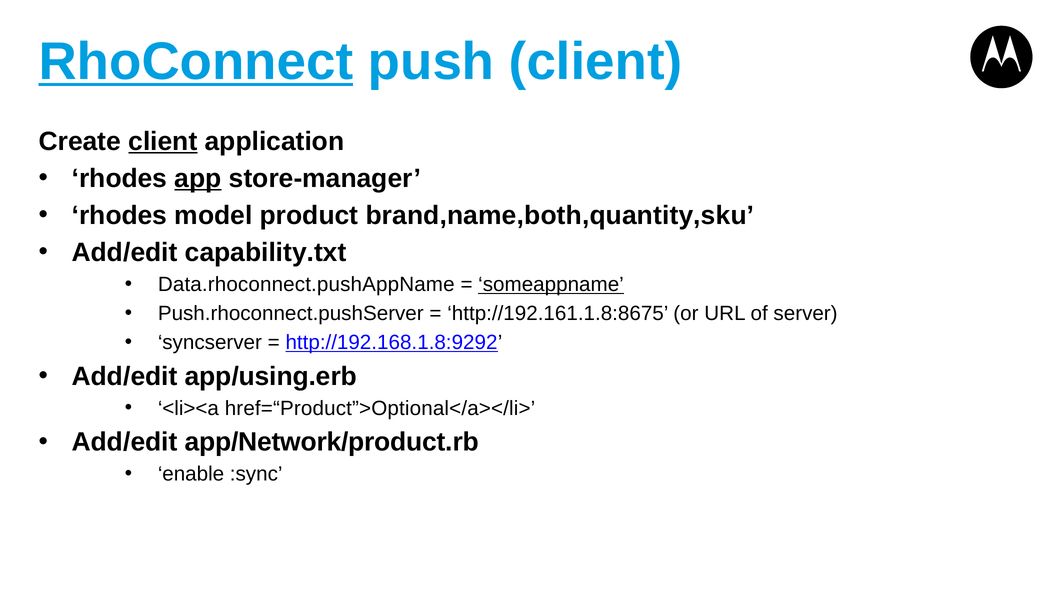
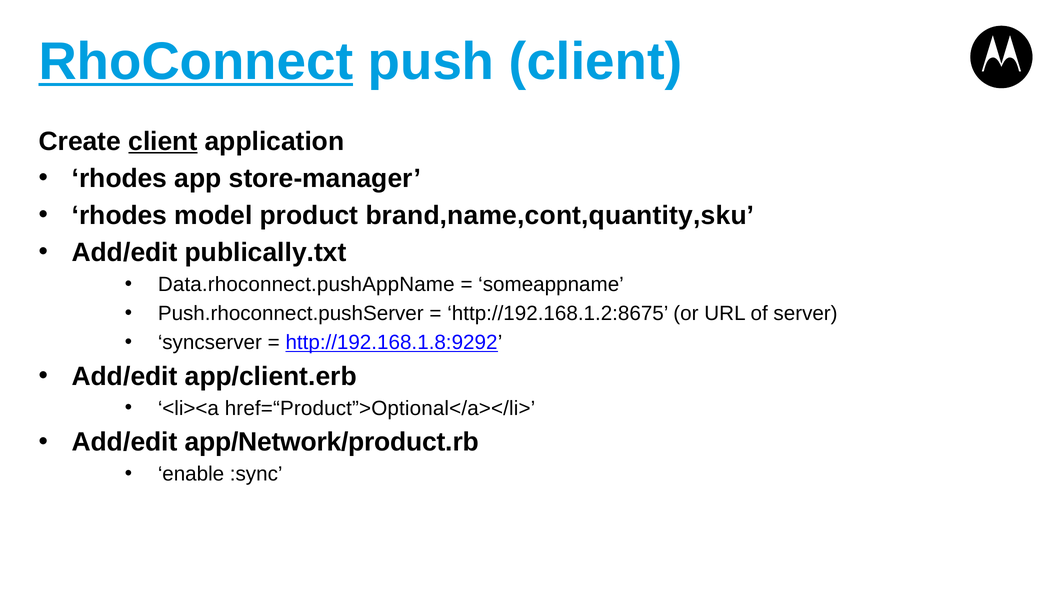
app underline: present -> none
brand,name,both,quantity,sku: brand,name,both,quantity,sku -> brand,name,cont,quantity,sku
capability.txt: capability.txt -> publically.txt
someappname underline: present -> none
http://192.161.1.8:8675: http://192.161.1.8:8675 -> http://192.168.1.2:8675
app/using.erb: app/using.erb -> app/client.erb
